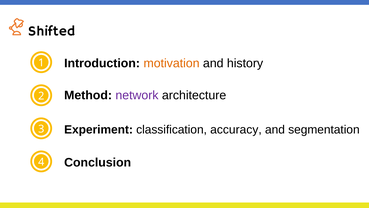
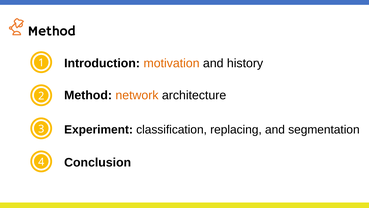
Shifted at (52, 31): Shifted -> Method
network colour: purple -> orange
accuracy: accuracy -> replacing
